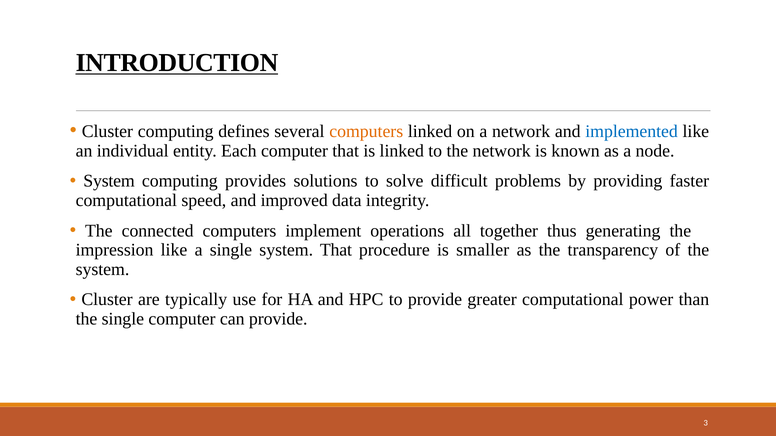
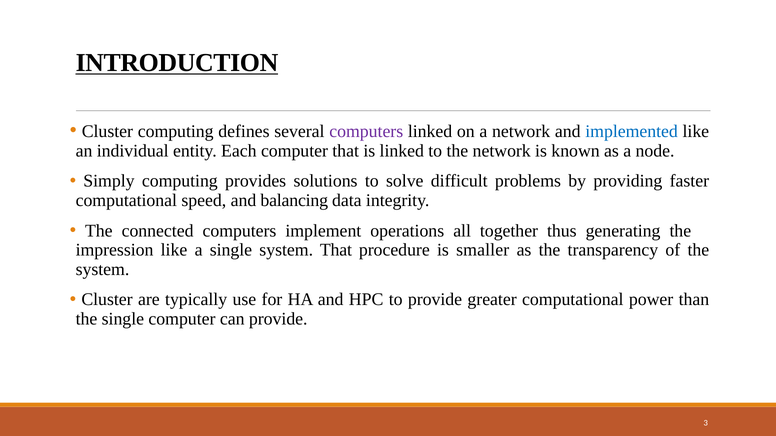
computers at (366, 131) colour: orange -> purple
System at (109, 181): System -> Simply
improved: improved -> balancing
